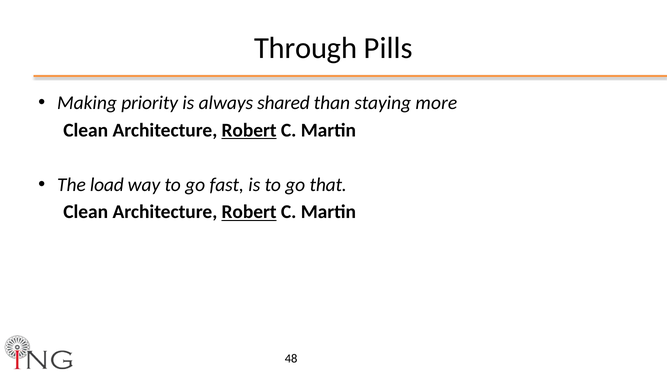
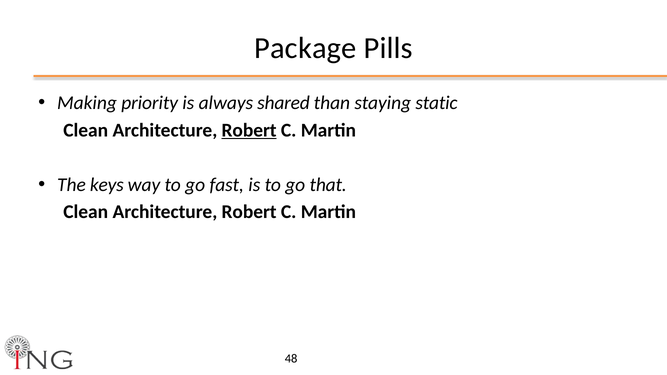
Through: Through -> Package
more: more -> static
load: load -> keys
Robert at (249, 212) underline: present -> none
